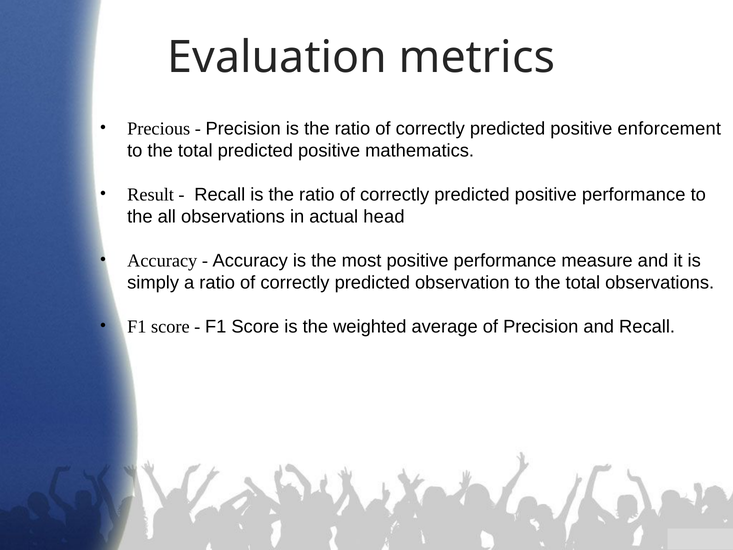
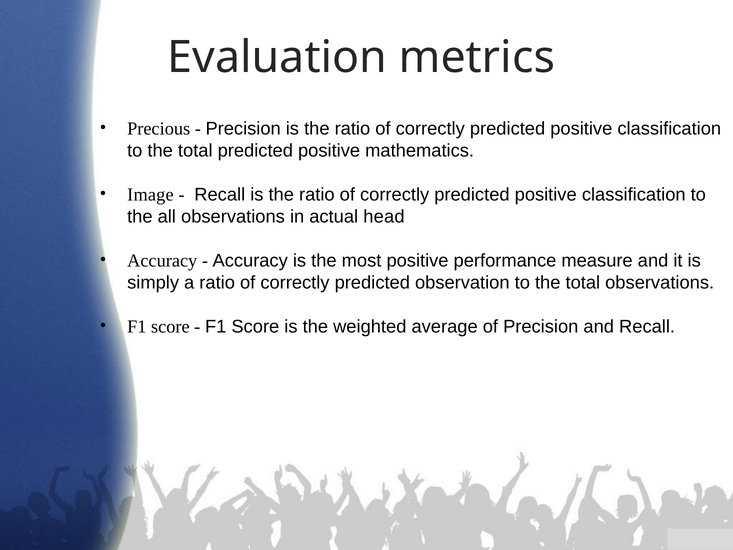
enforcement at (669, 128): enforcement -> classification
Result: Result -> Image
performance at (634, 194): performance -> classification
